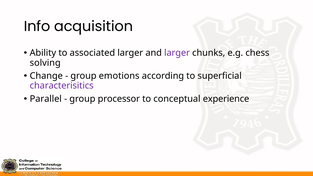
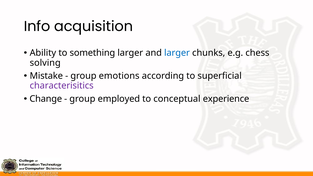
associated: associated -> something
larger at (177, 53) colour: purple -> blue
Change: Change -> Mistake
Parallel: Parallel -> Change
processor: processor -> employed
